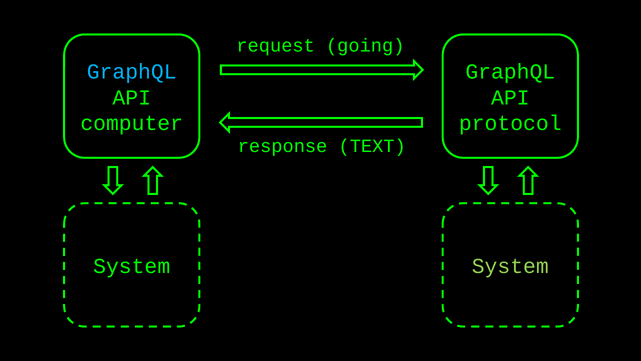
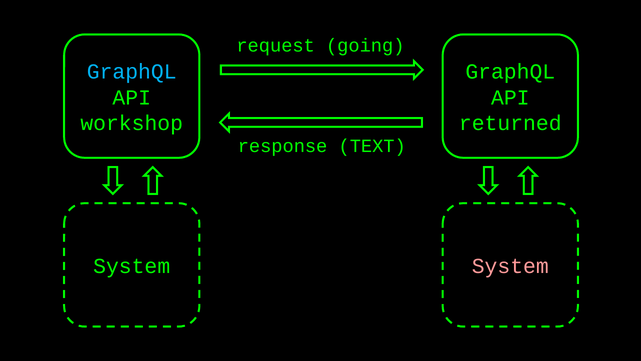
computer: computer -> workshop
protocol: protocol -> returned
System at (510, 266) colour: light green -> pink
